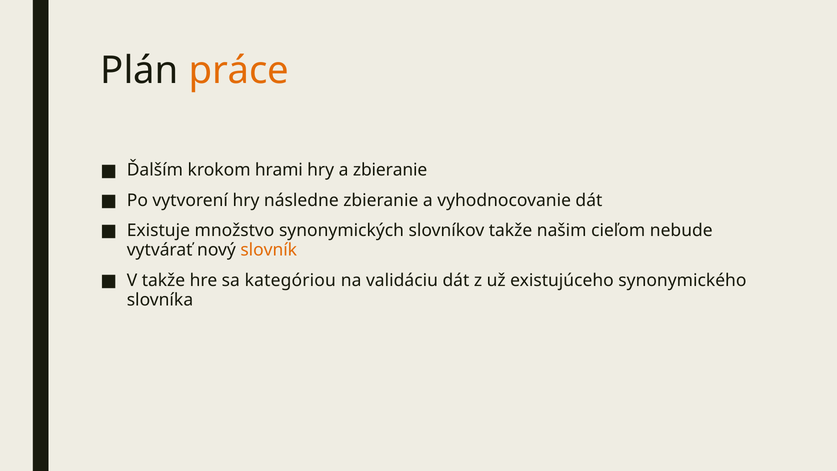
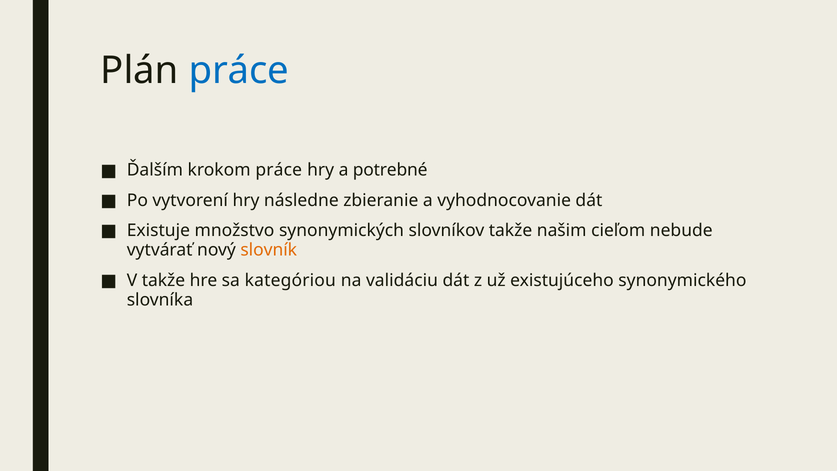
práce at (239, 70) colour: orange -> blue
krokom hrami: hrami -> práce
a zbieranie: zbieranie -> potrebné
